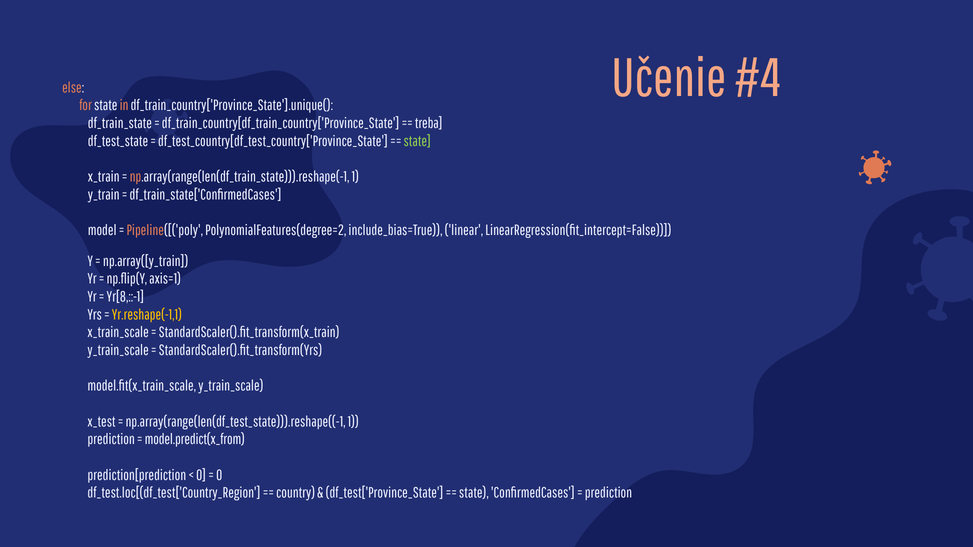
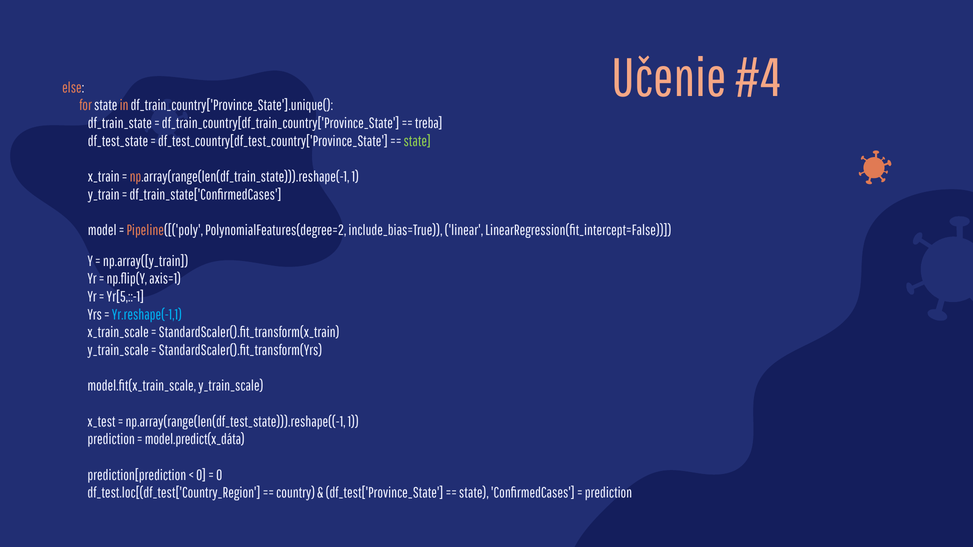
Yr[8,::-1: Yr[8,::-1 -> Yr[5,::-1
Yr.reshape(-1,1 colour: yellow -> light blue
model.predict(x_from: model.predict(x_from -> model.predict(x_dáta
